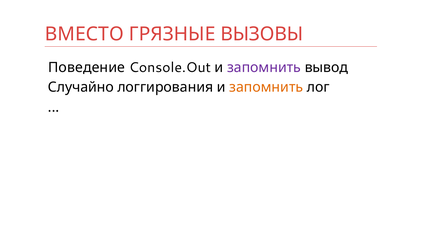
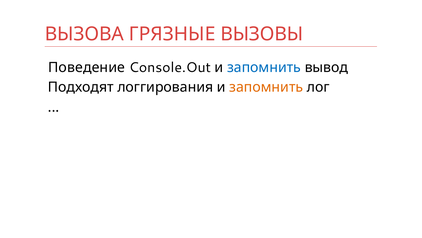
ВМЕСТО: ВМЕСТО -> ВЫЗОВА
запомнить at (264, 67) colour: purple -> blue
Случайно: Случайно -> Подходят
